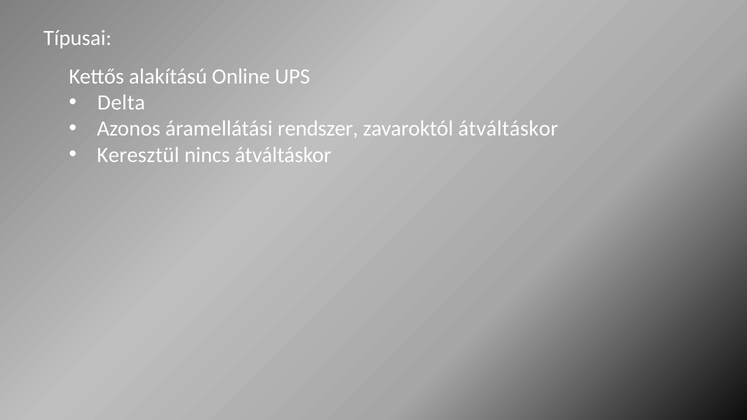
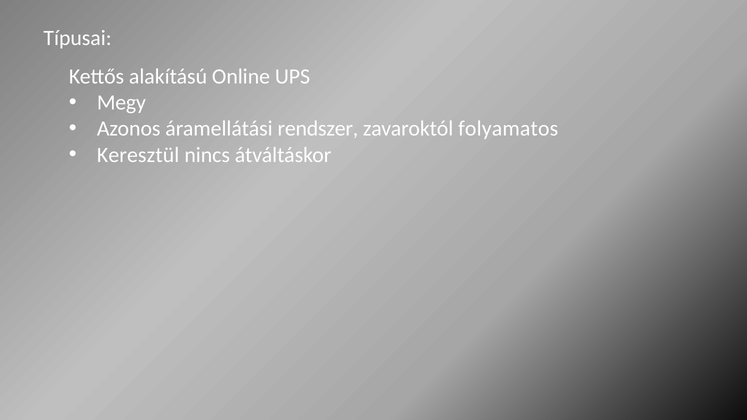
Delta: Delta -> Megy
zavaroktól átváltáskor: átváltáskor -> folyamatos
